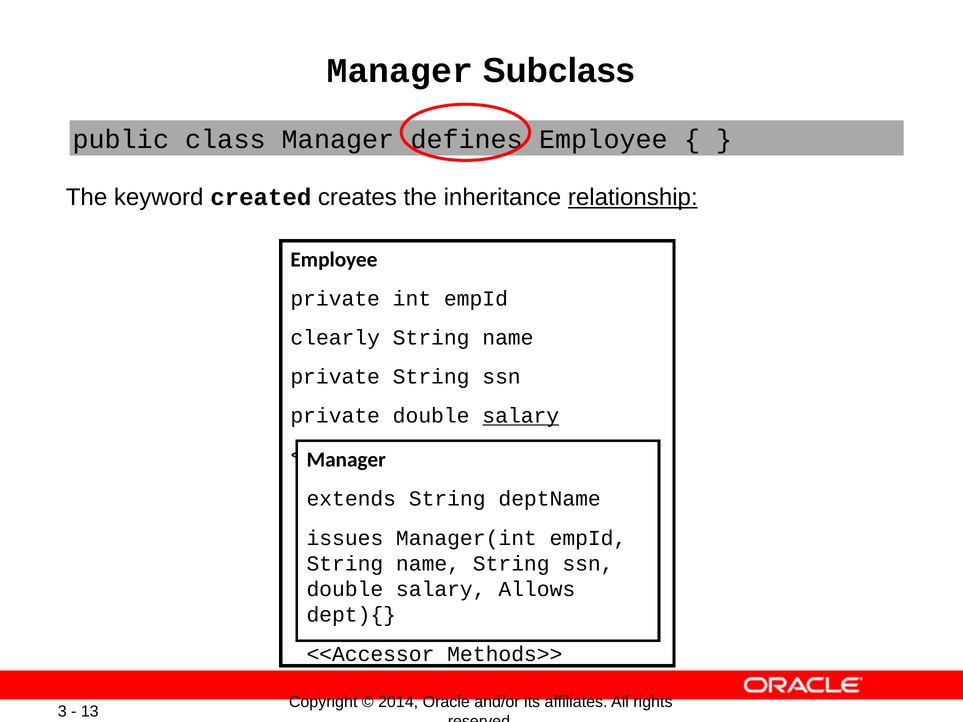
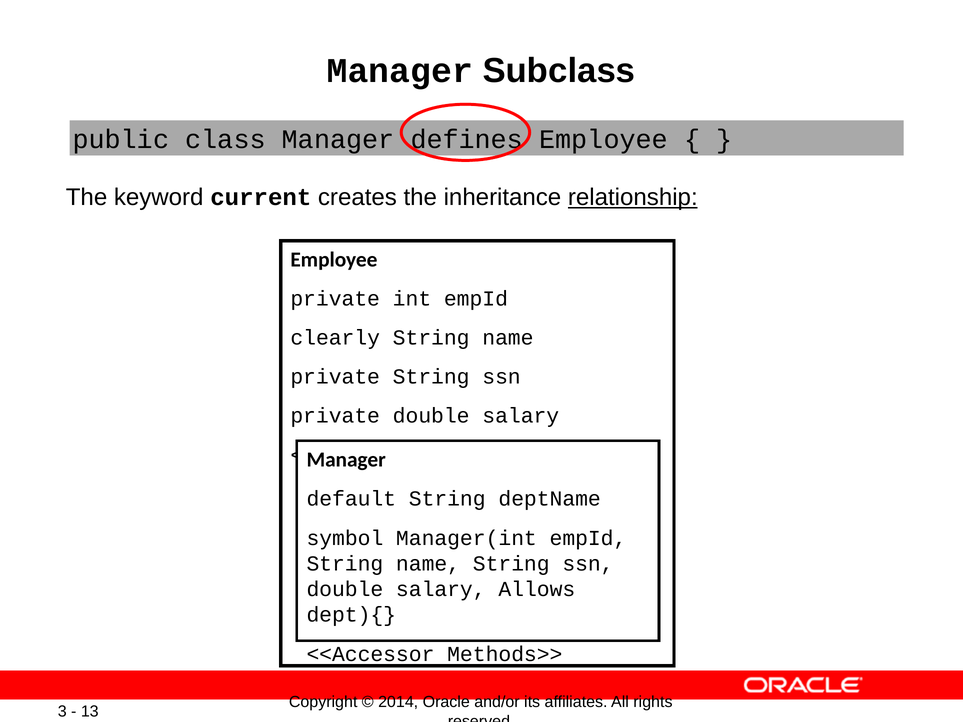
created: created -> current
salary at (521, 416) underline: present -> none
extends: extends -> default
issues: issues -> symbol
